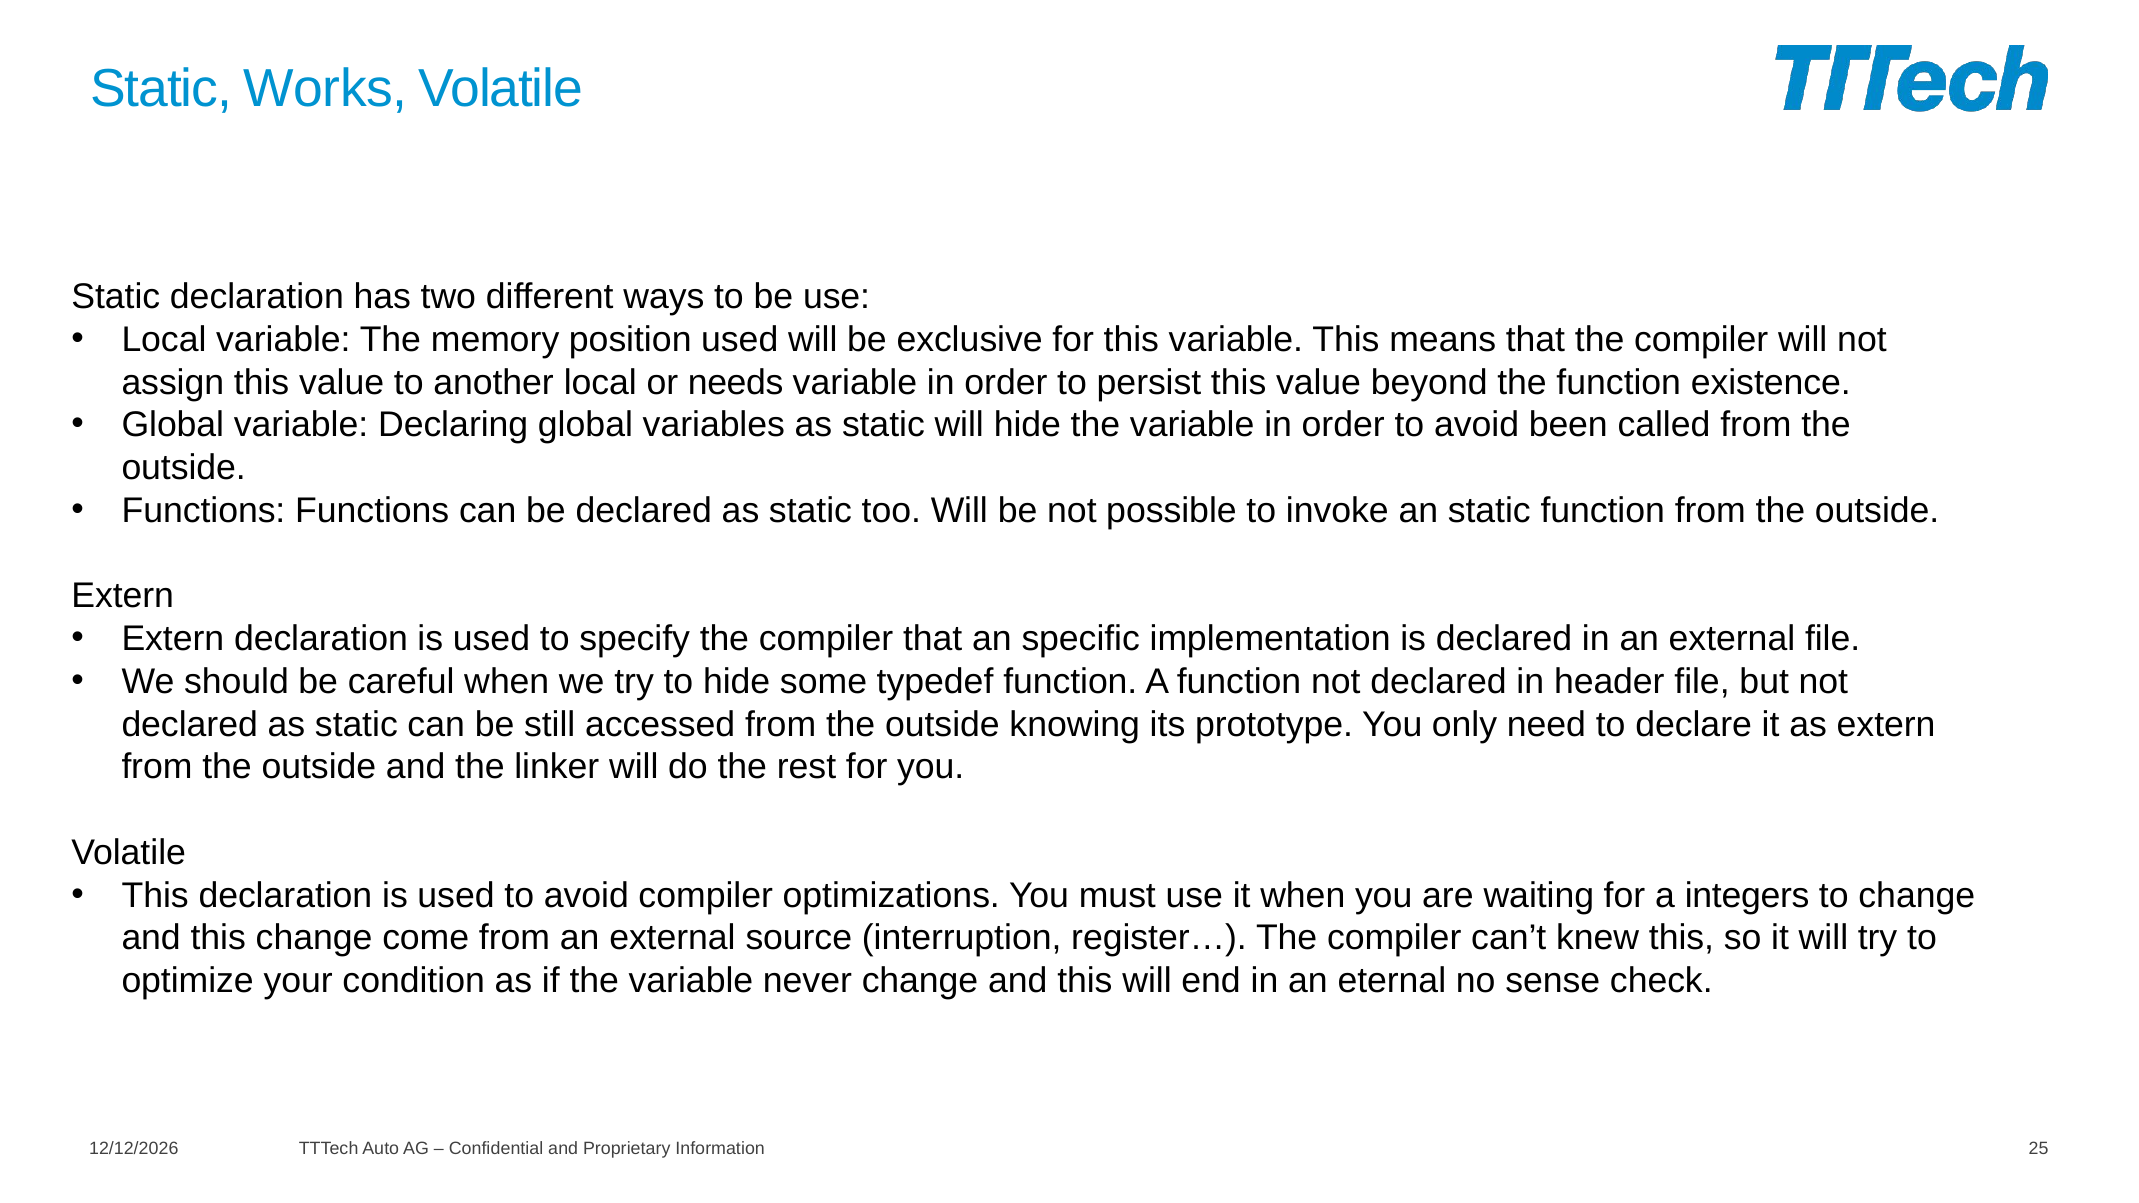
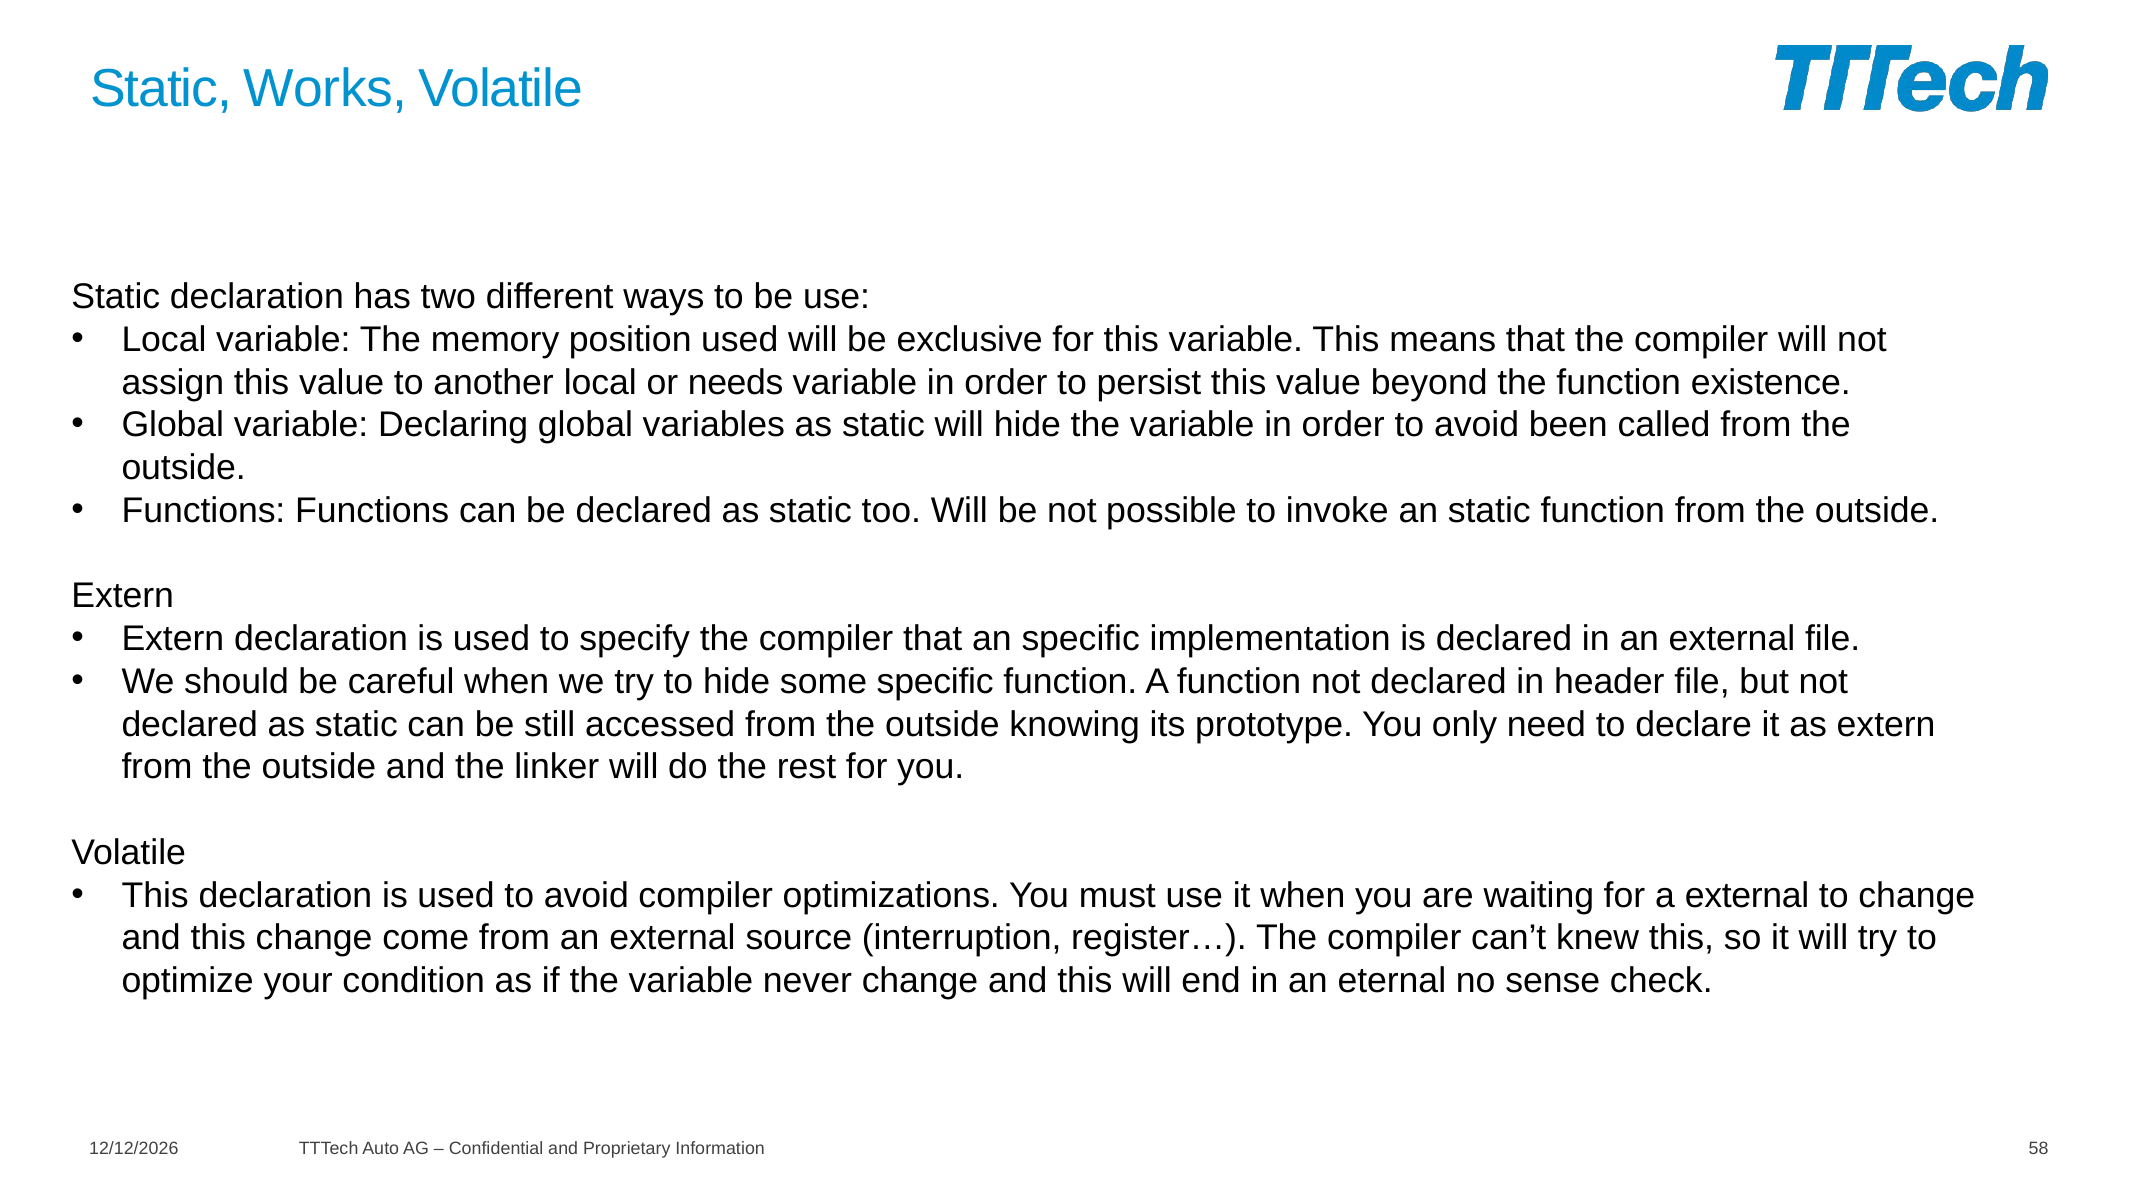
some typedef: typedef -> specific
a integers: integers -> external
25: 25 -> 58
